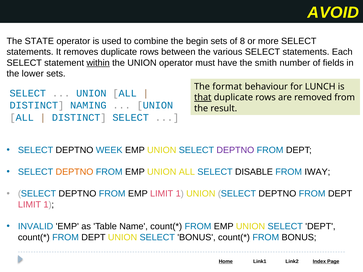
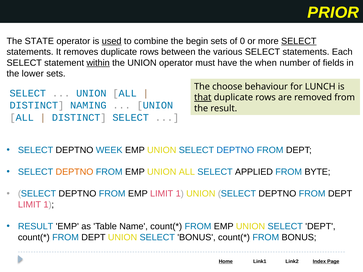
AVOID: AVOID -> PRIOR
used underline: none -> present
8: 8 -> 0
SELECT at (299, 41) underline: none -> present
smith: smith -> when
format: format -> choose
DEPTNO at (235, 150) colour: purple -> blue
DISABLE: DISABLE -> APPLIED
IWAY: IWAY -> BYTE
INVALID at (36, 227): INVALID -> RESULT
